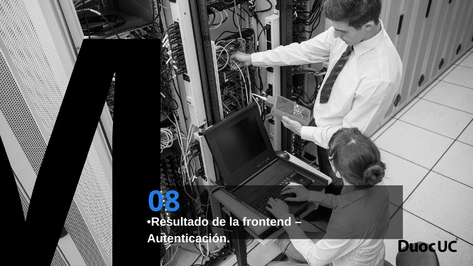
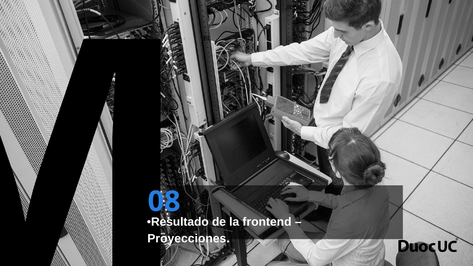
Autenticación: Autenticación -> Proyecciones
